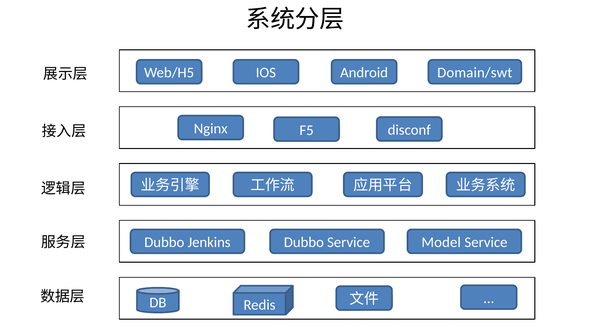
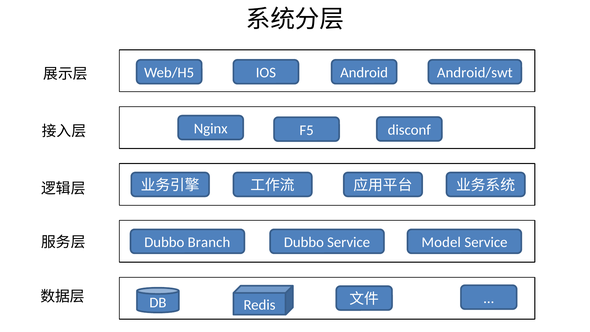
Domain/swt: Domain/swt -> Android/swt
Jenkins: Jenkins -> Branch
